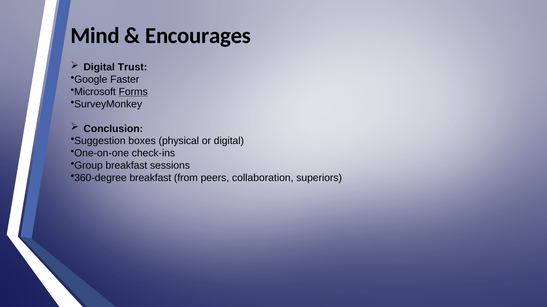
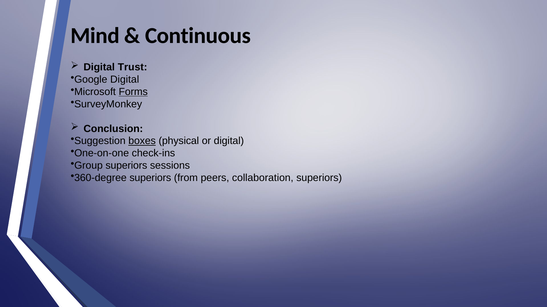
Encourages: Encourages -> Continuous
Google Faster: Faster -> Digital
boxes underline: none -> present
Group breakfast: breakfast -> superiors
breakfast at (150, 178): breakfast -> superiors
